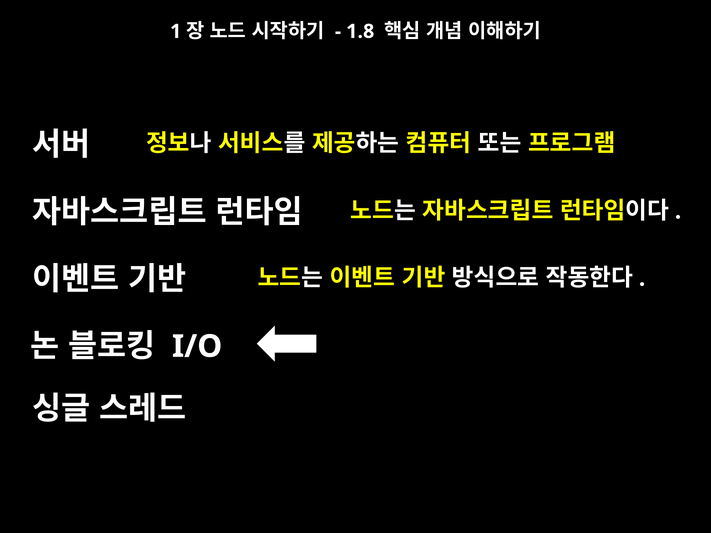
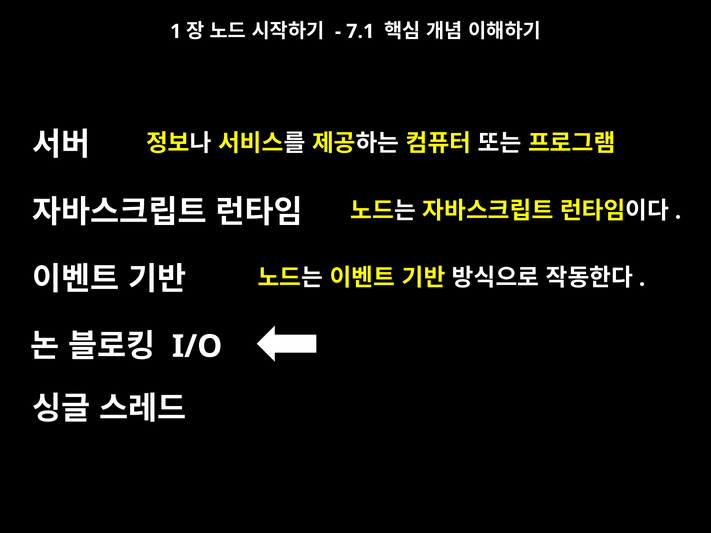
1.8: 1.8 -> 7.1
